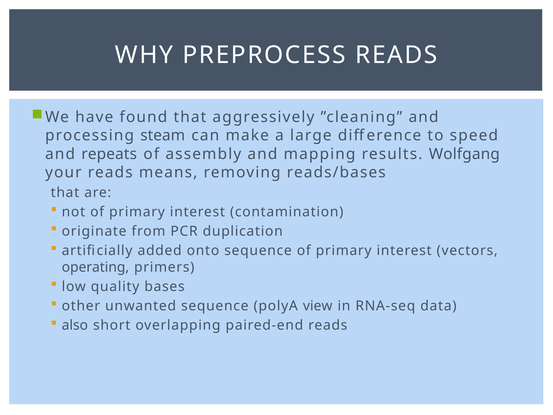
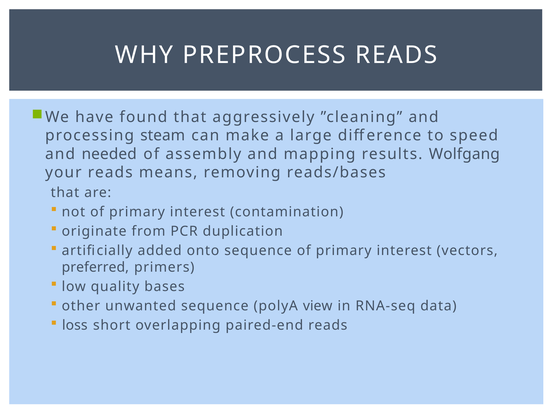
repeats: repeats -> needed
operating: operating -> preferred
also: also -> loss
